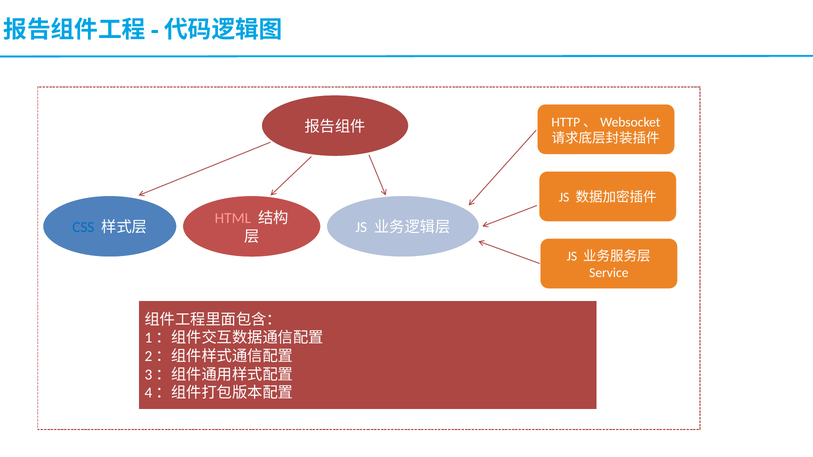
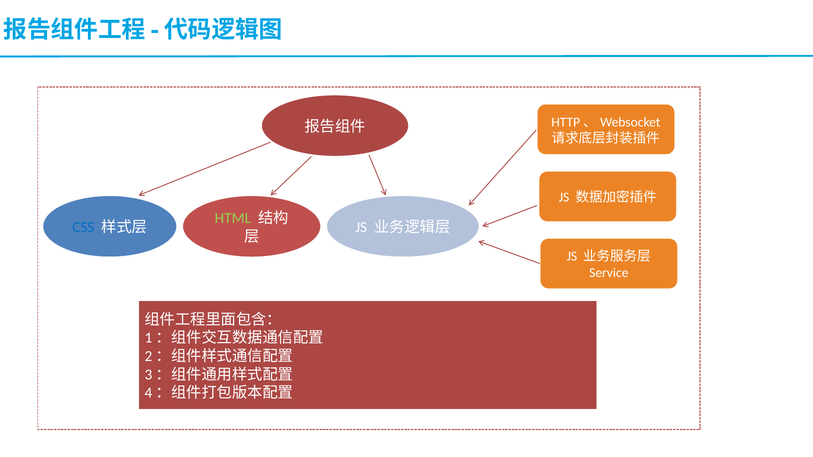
HTML colour: pink -> light green
